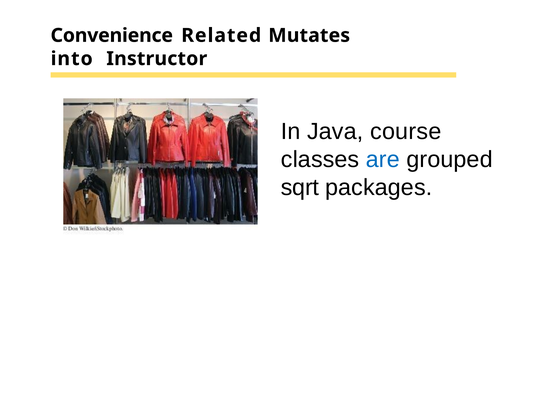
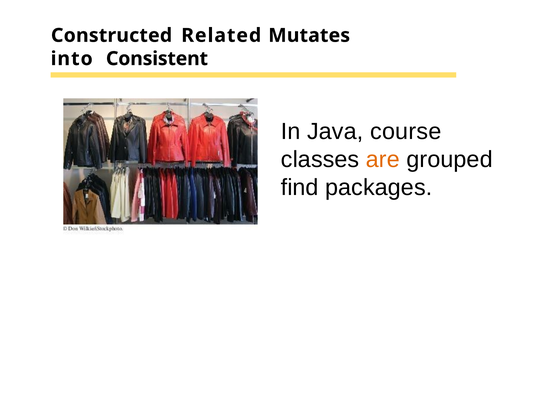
Convenience: Convenience -> Constructed
Instructor: Instructor -> Consistent
are colour: blue -> orange
sqrt: sqrt -> find
